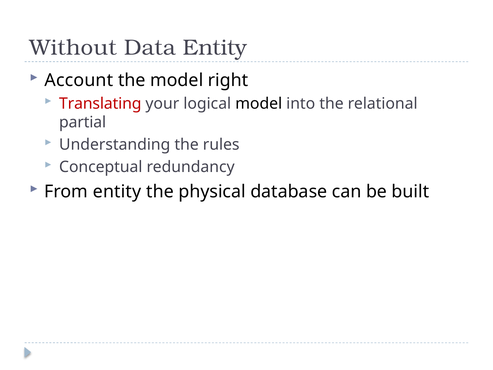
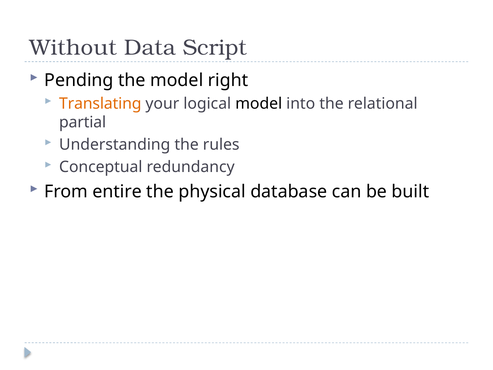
Data Entity: Entity -> Script
Account: Account -> Pending
Translating colour: red -> orange
From entity: entity -> entire
